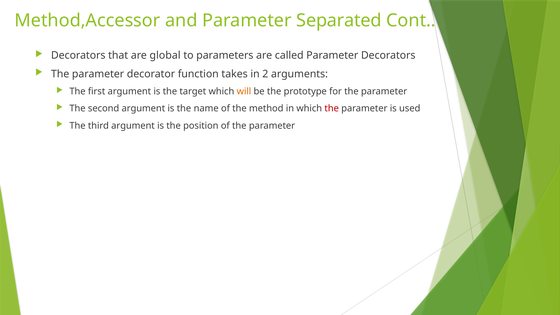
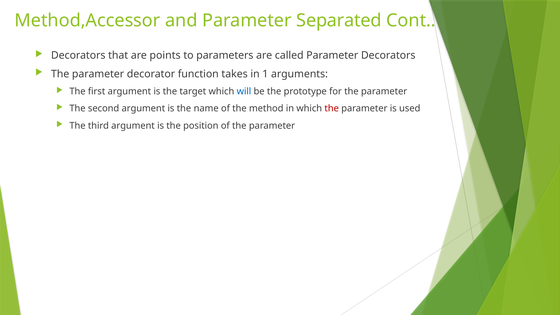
global: global -> points
2: 2 -> 1
will colour: orange -> blue
